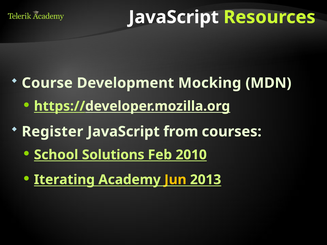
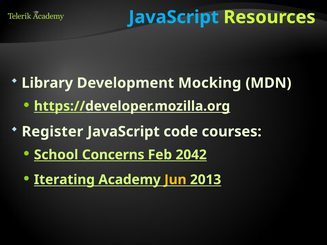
JavaScript at (174, 17) colour: white -> light blue
Course: Course -> Library
from: from -> code
Solutions: Solutions -> Concerns
2010: 2010 -> 2042
